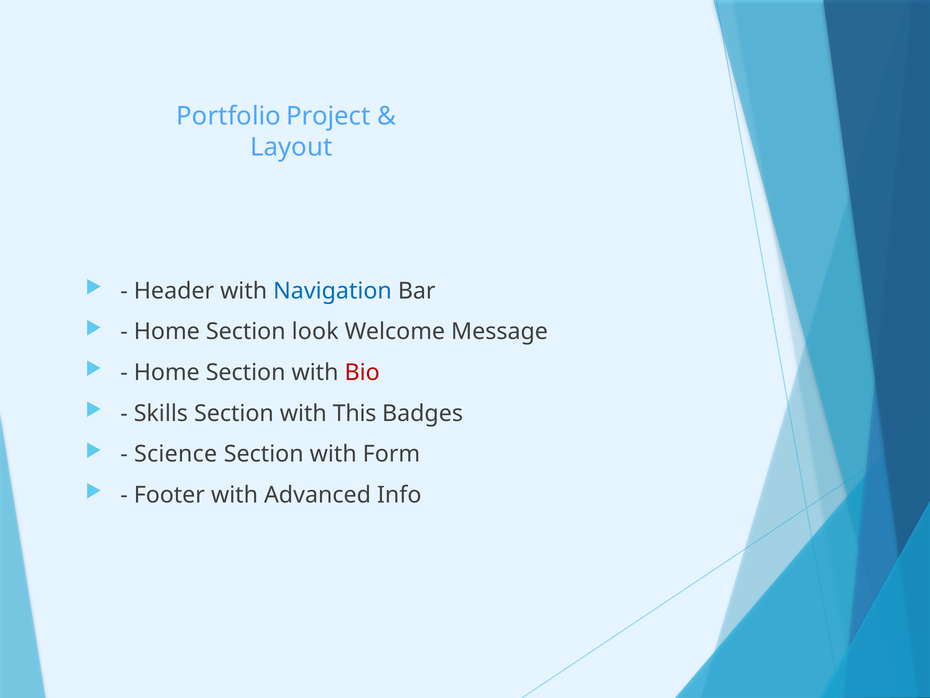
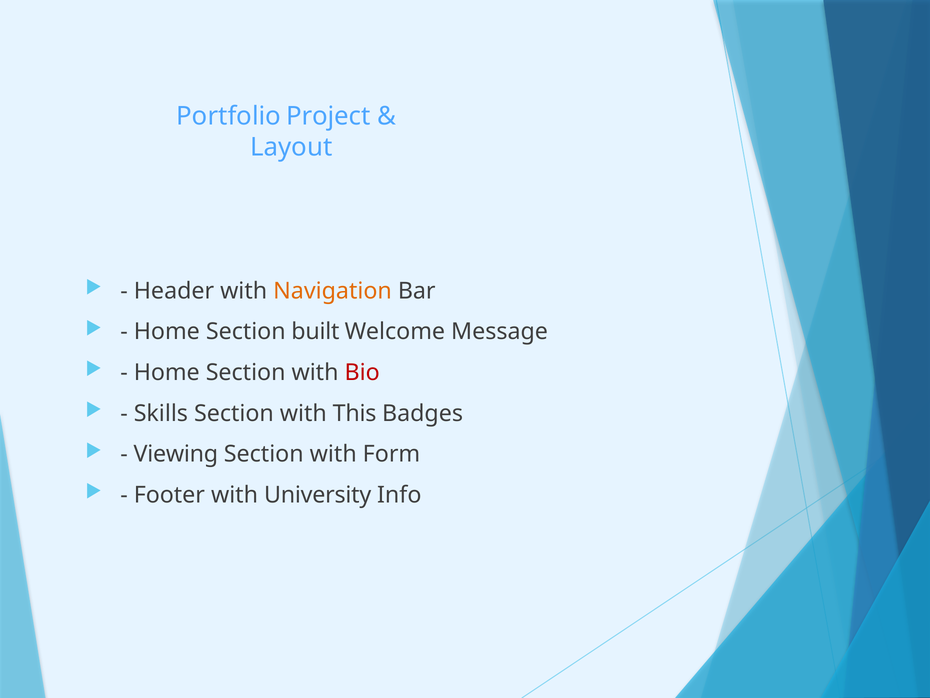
Navigation colour: blue -> orange
look: look -> built
Science: Science -> Viewing
Advanced: Advanced -> University
